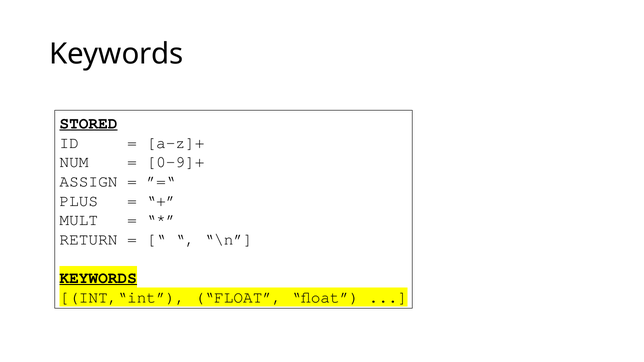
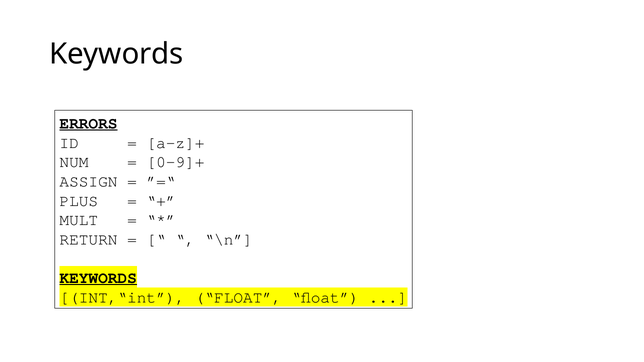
STORED: STORED -> ERRORS
